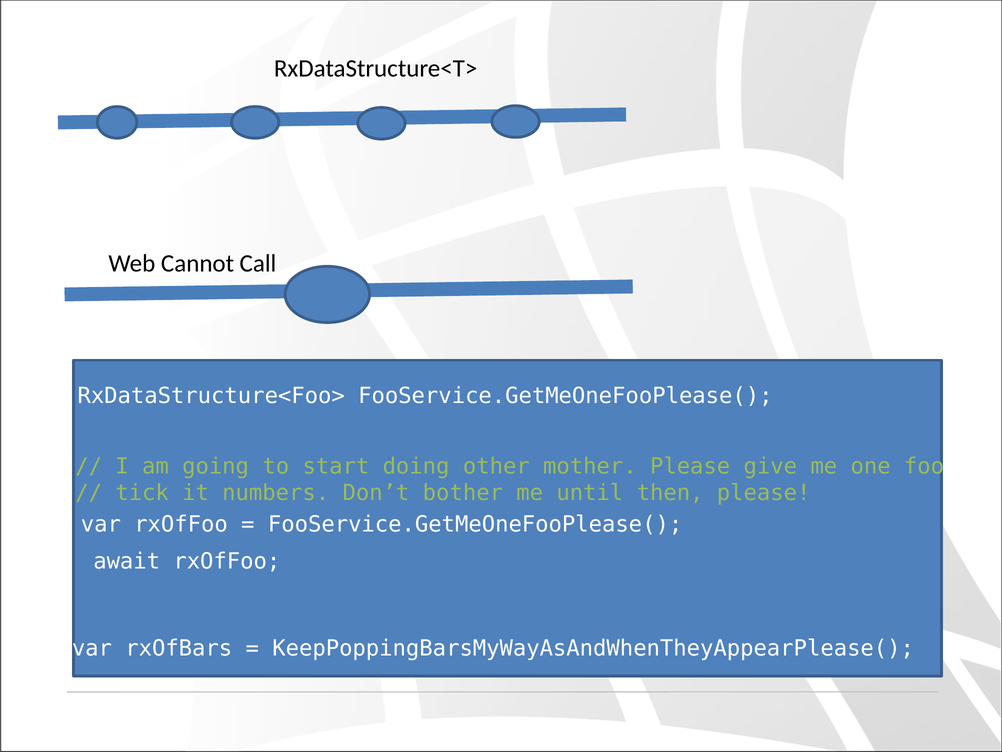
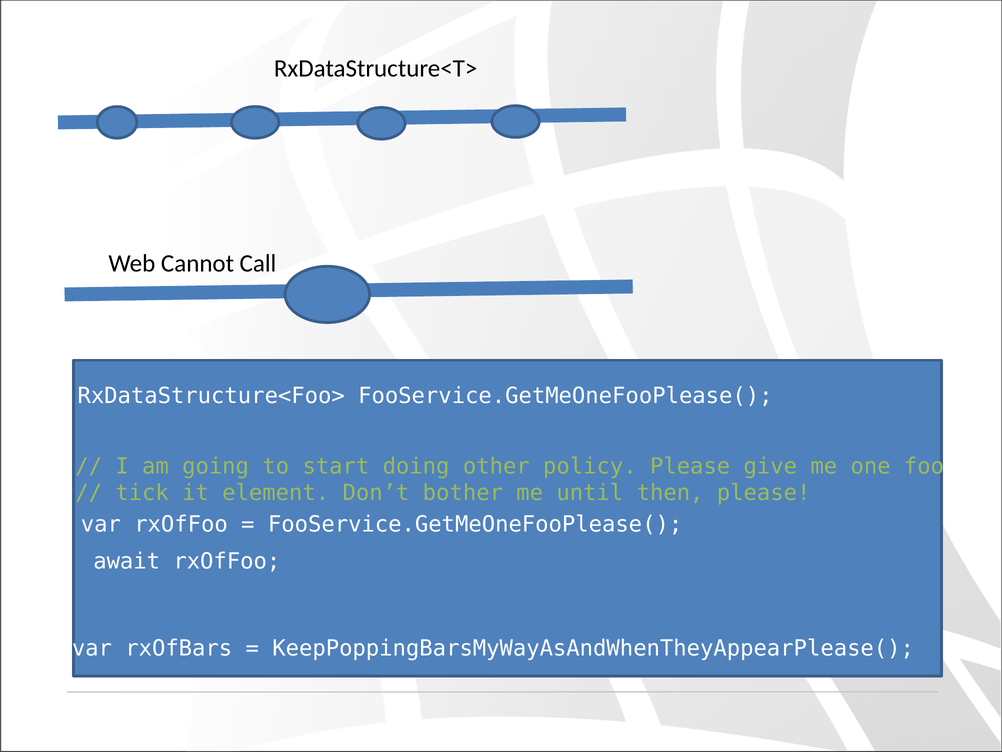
mother: mother -> policy
numbers: numbers -> element
